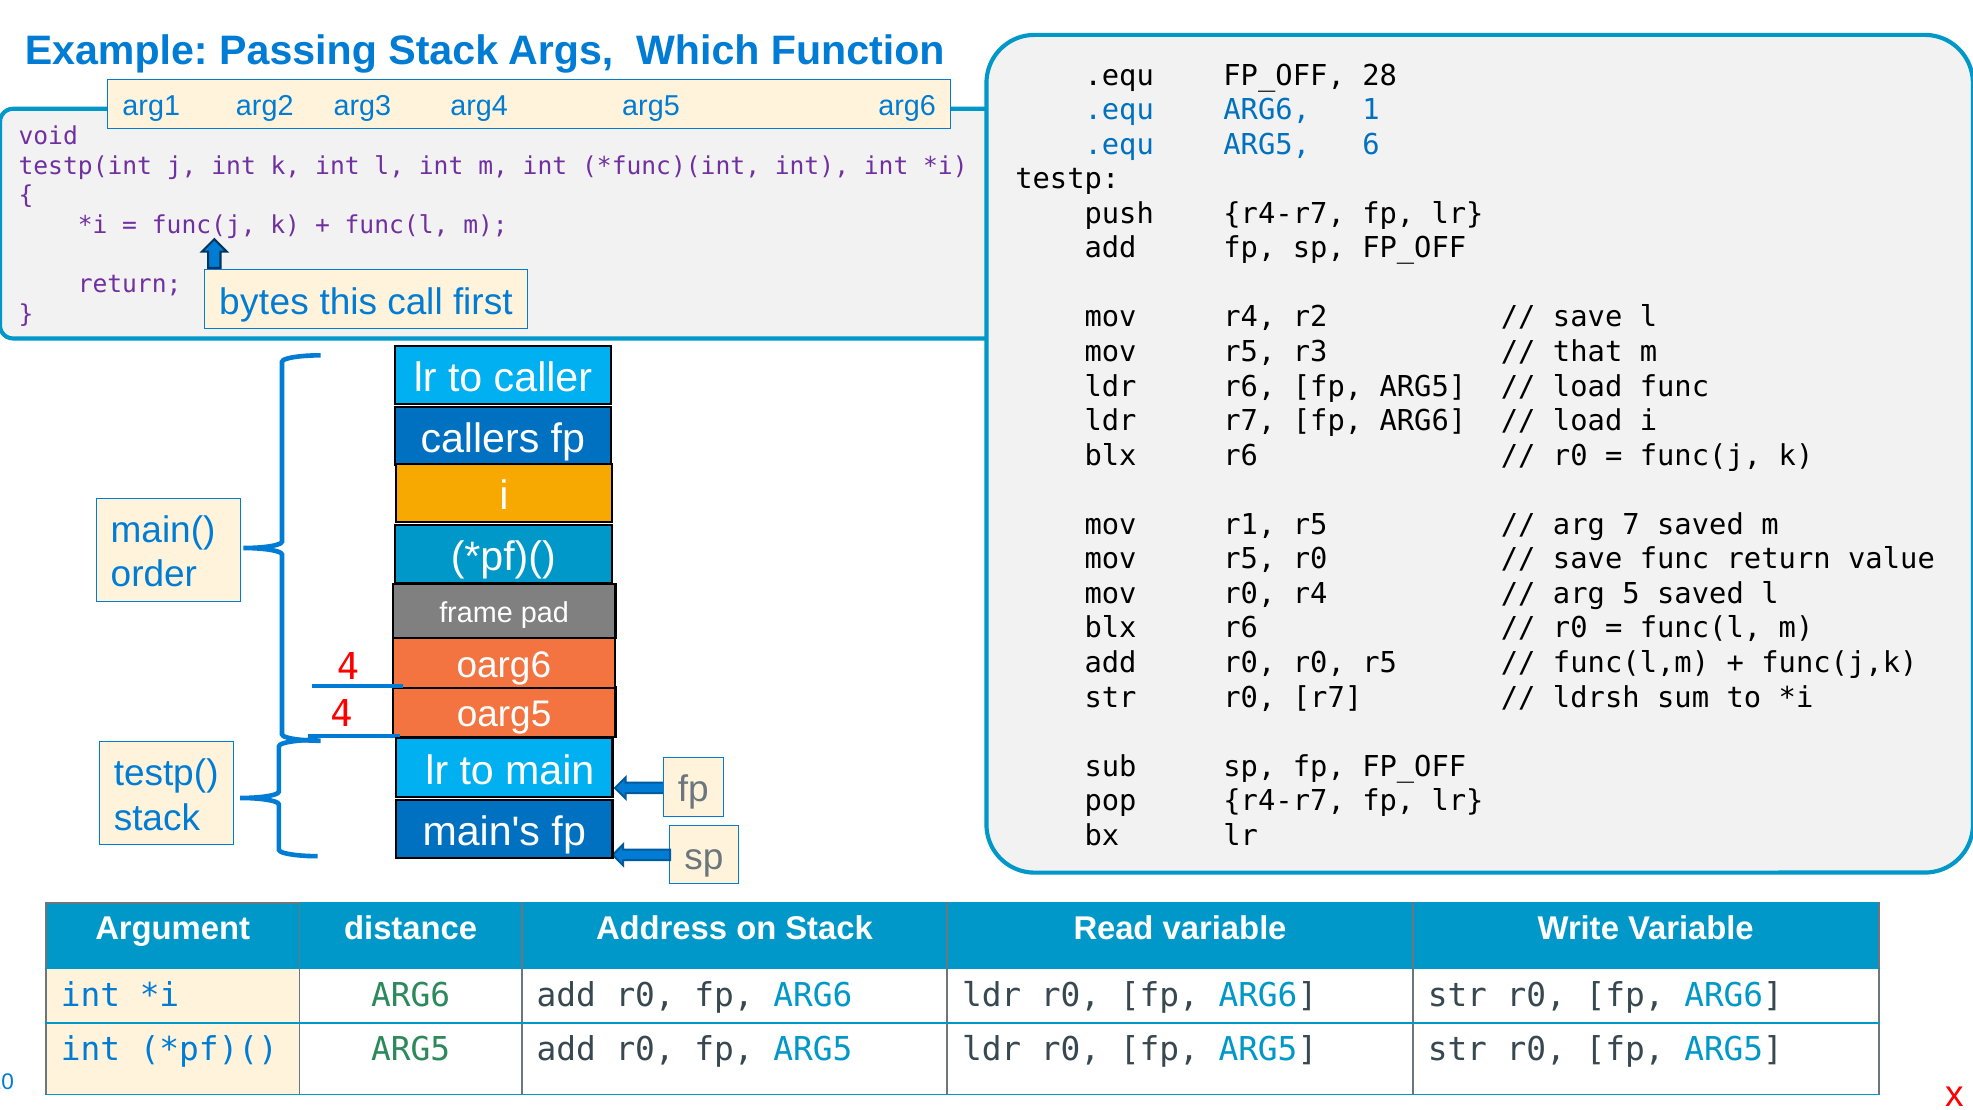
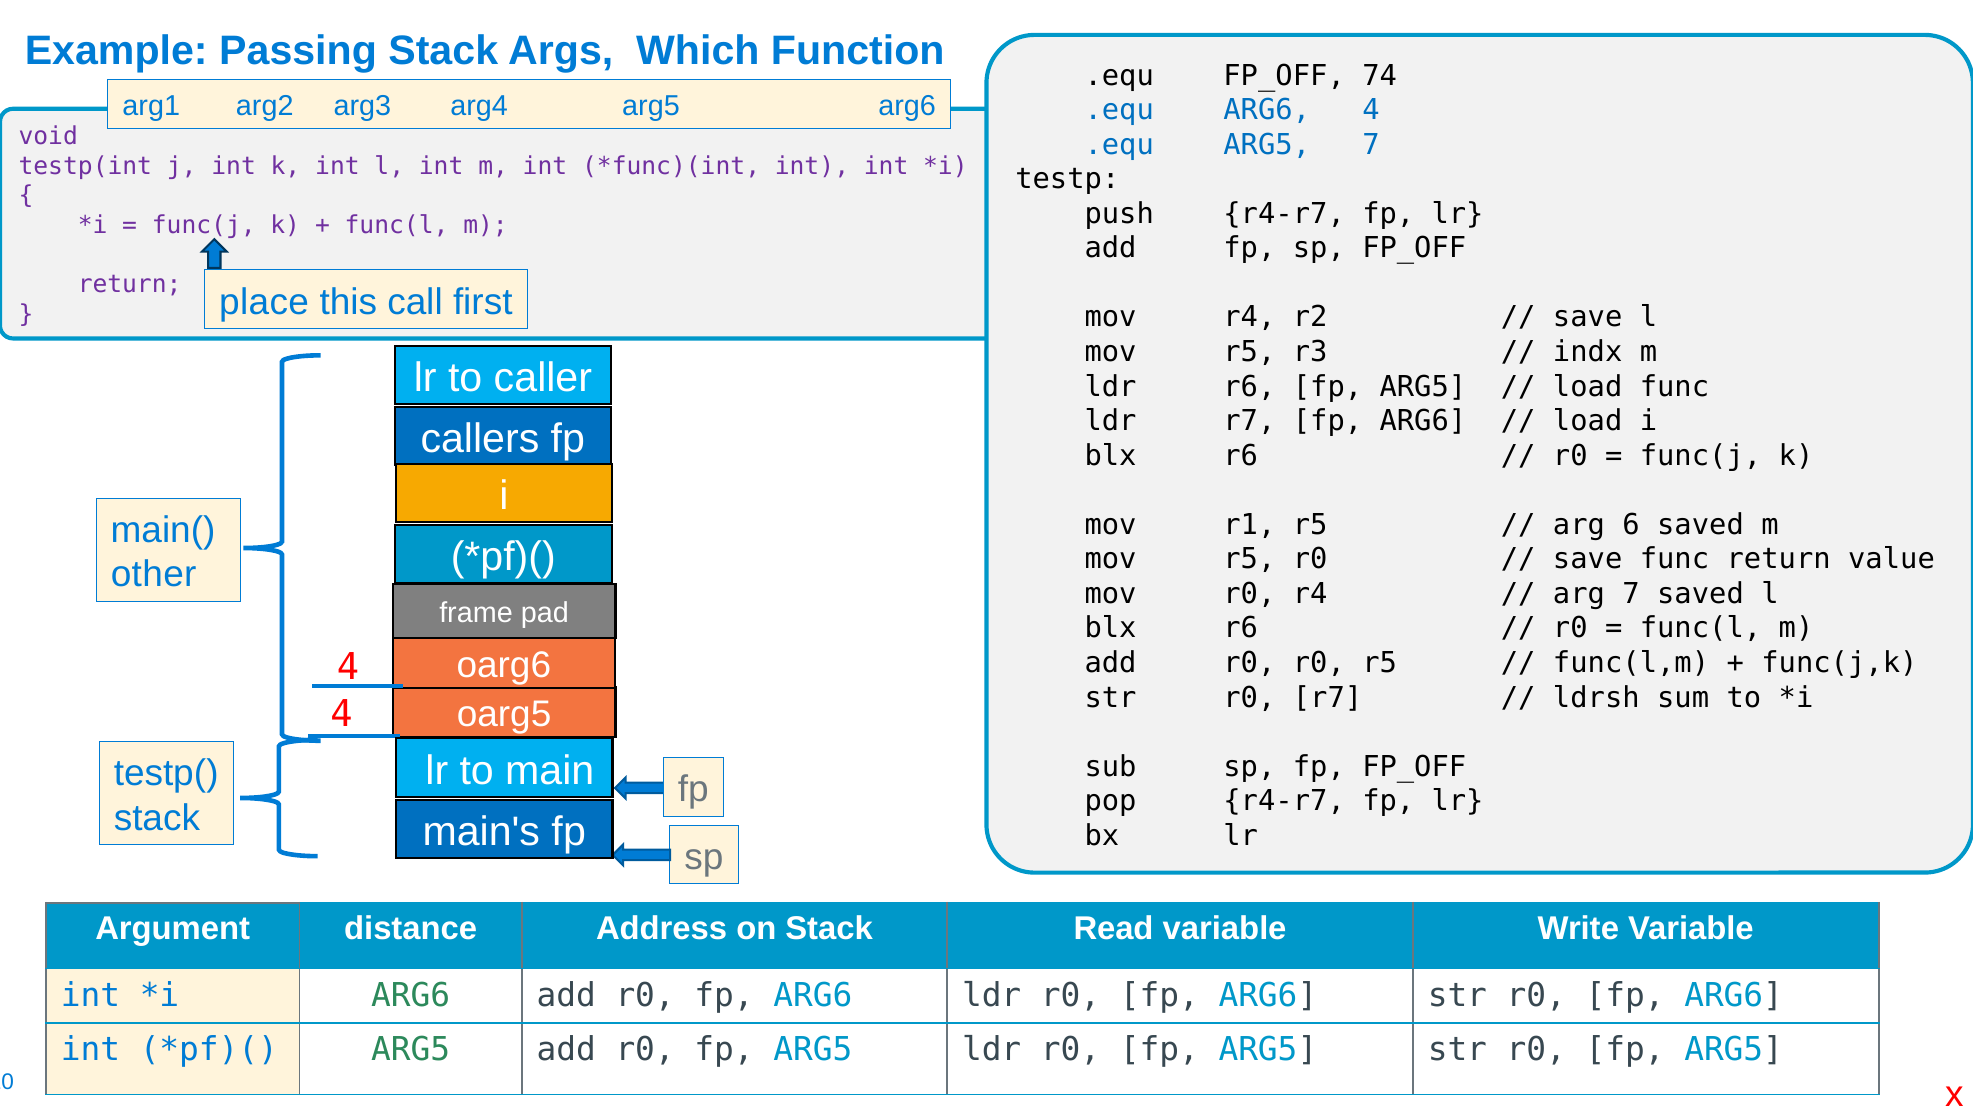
28: 28 -> 74
ARG6 1: 1 -> 4
ARG5 6: 6 -> 7
bytes: bytes -> place
that: that -> indx
7: 7 -> 6
order: order -> other
arg 5: 5 -> 7
